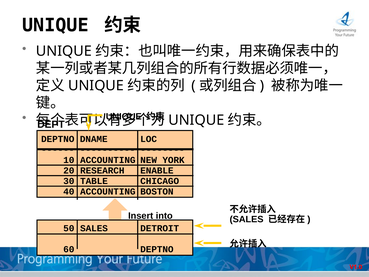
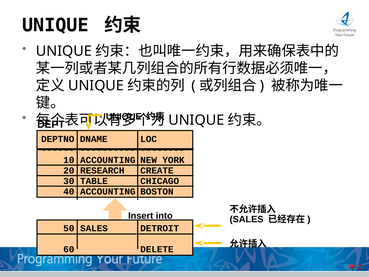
ENABLE: ENABLE -> CREATE
60 DEPTNO: DEPTNO -> DELETE
